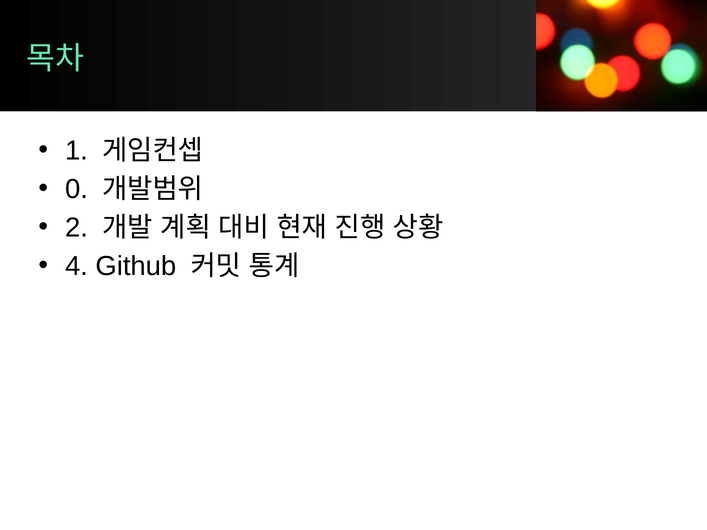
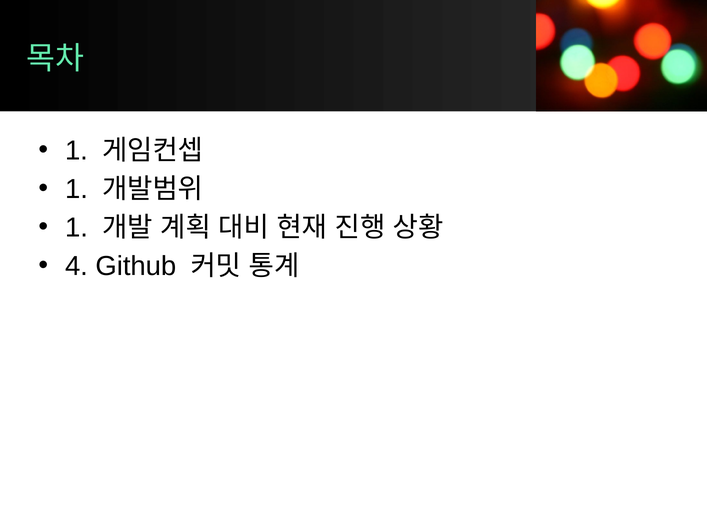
0 at (76, 189): 0 -> 1
2 at (76, 228): 2 -> 1
